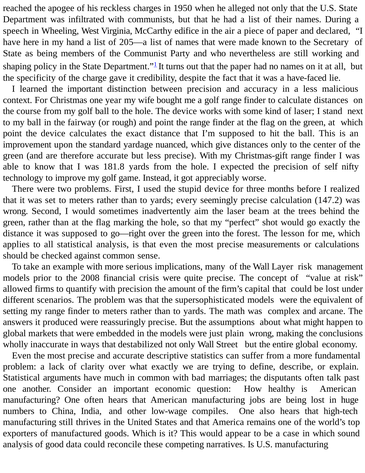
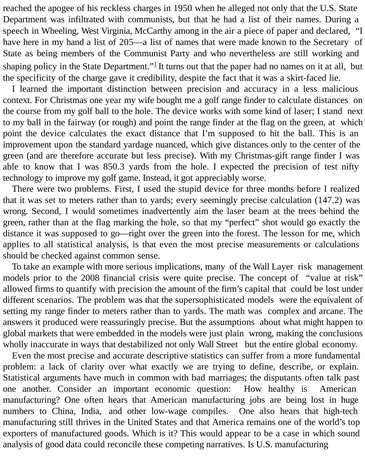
edifice: edifice -> among
have-faced: have-faced -> skirt-faced
181.8: 181.8 -> 850.3
self: self -> test
